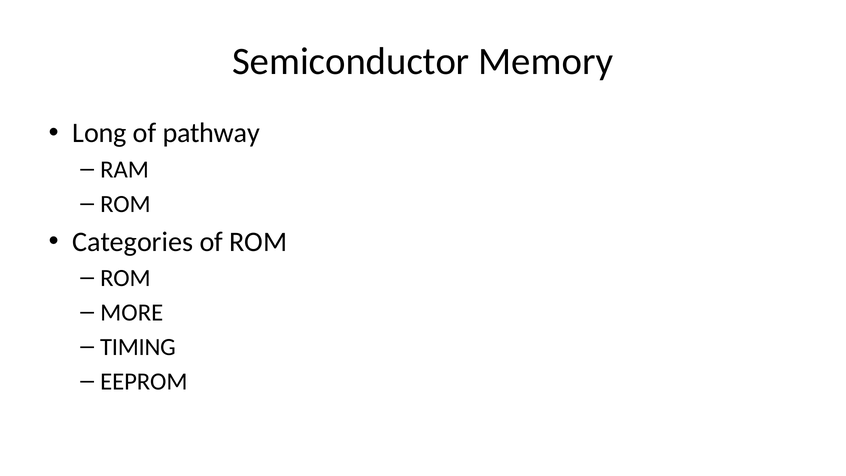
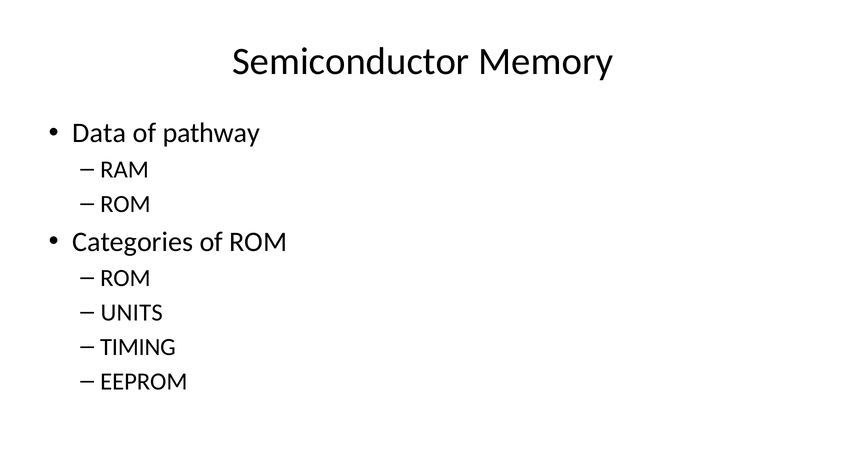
Long: Long -> Data
MORE: MORE -> UNITS
